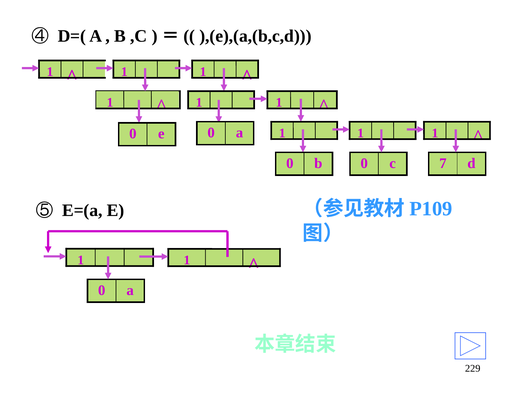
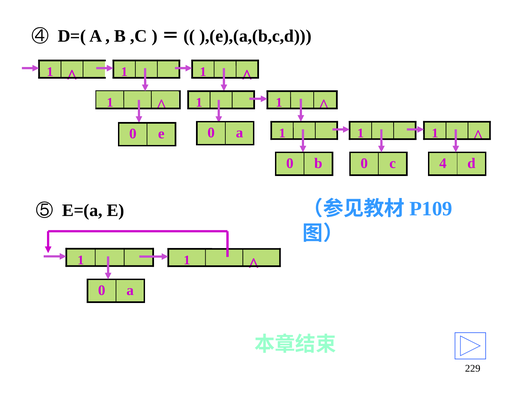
7: 7 -> 4
